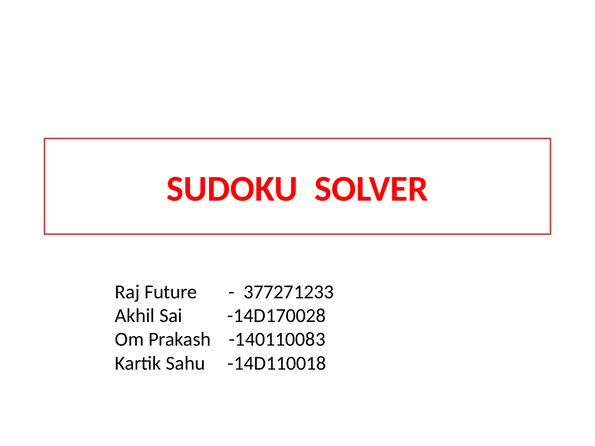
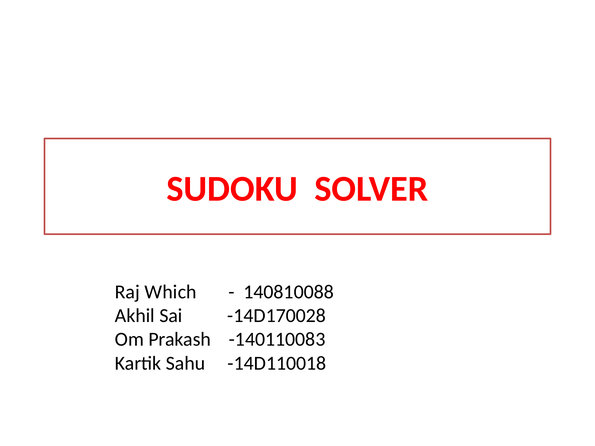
Future: Future -> Which
377271233: 377271233 -> 140810088
